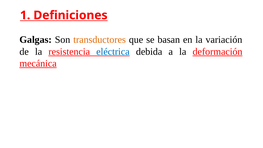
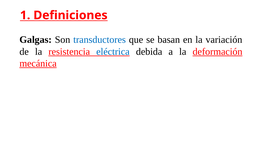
transductores colour: orange -> blue
